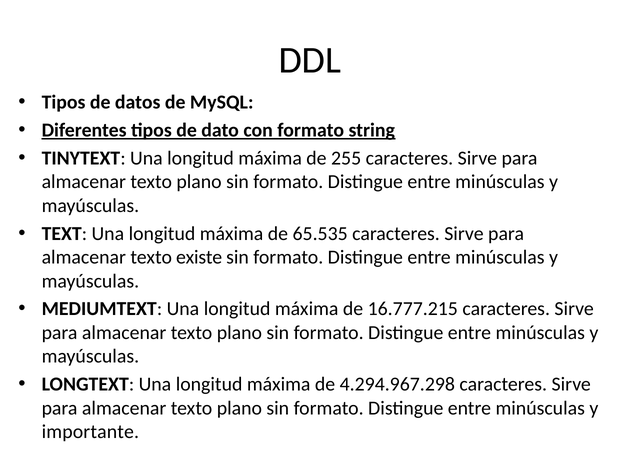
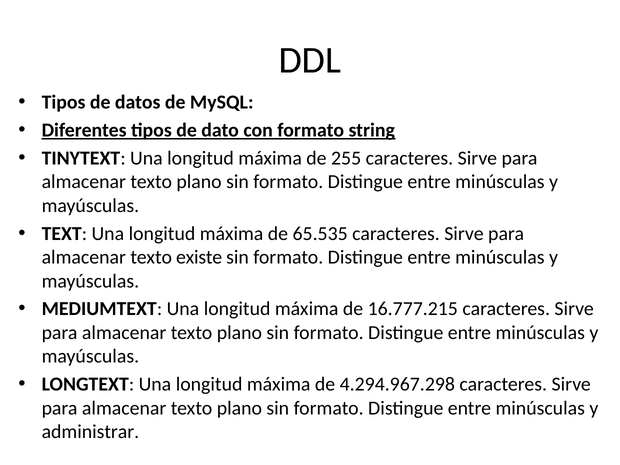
importante: importante -> administrar
